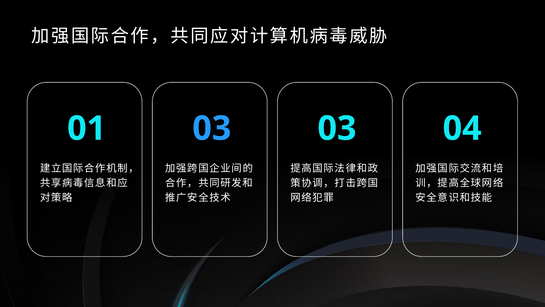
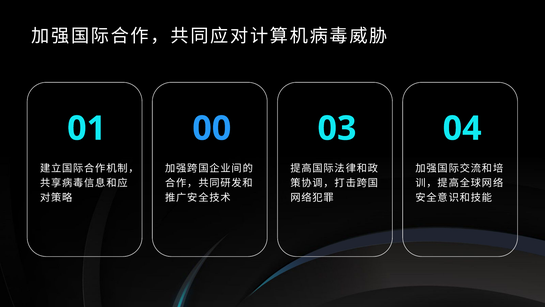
01 03: 03 -> 00
